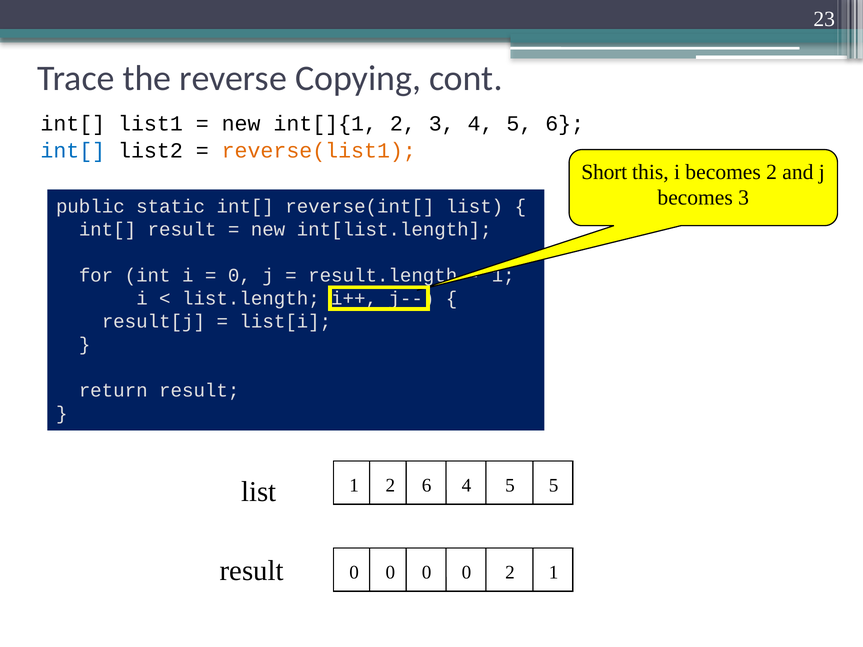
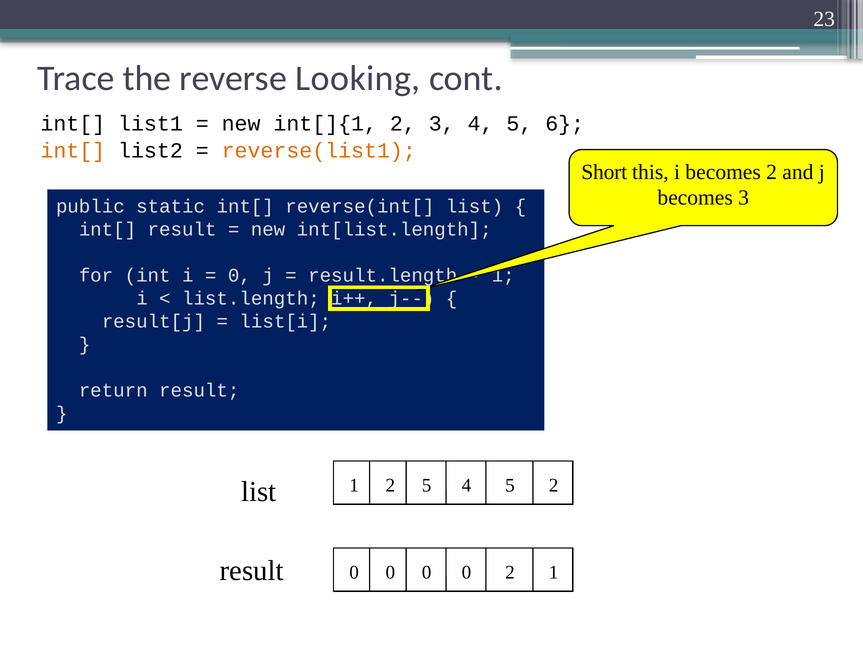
Copying: Copying -> Looking
int[ at (73, 151) colour: blue -> orange
2 6: 6 -> 5
5 5: 5 -> 2
